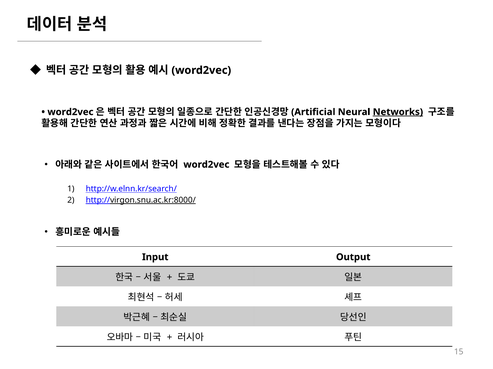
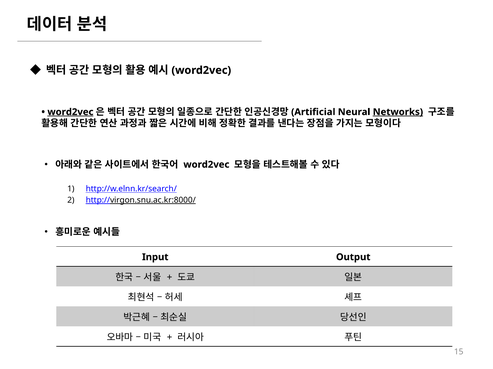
word2vec at (70, 112) underline: none -> present
